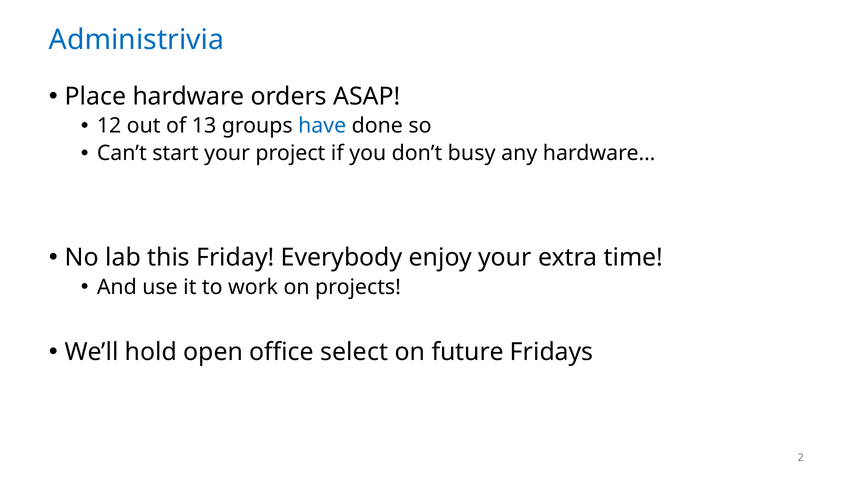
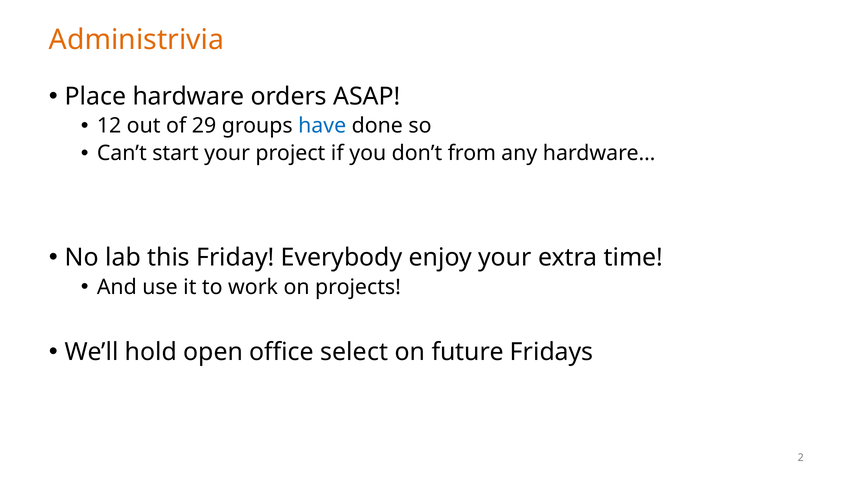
Administrivia colour: blue -> orange
13: 13 -> 29
busy: busy -> from
